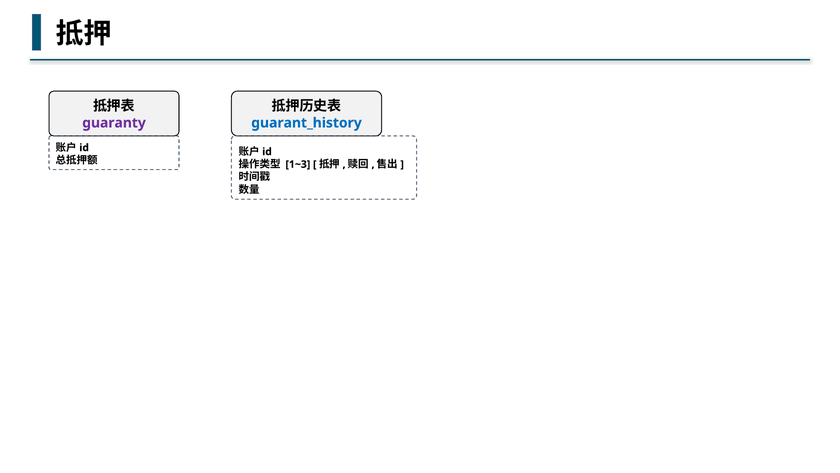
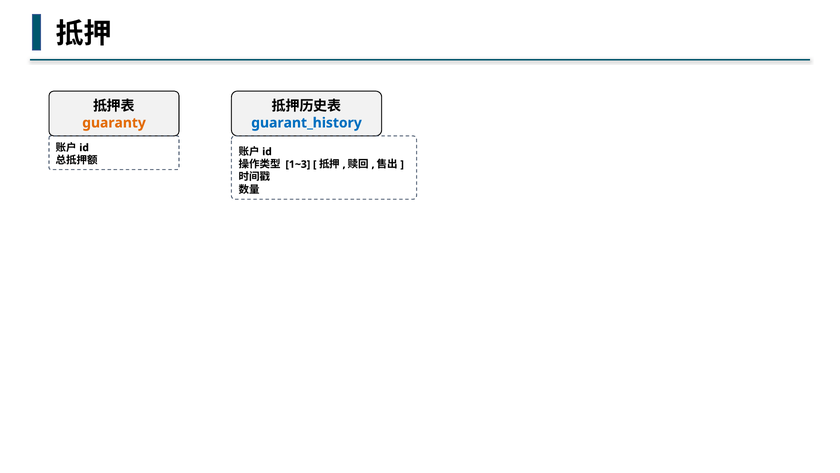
guaranty colour: purple -> orange
